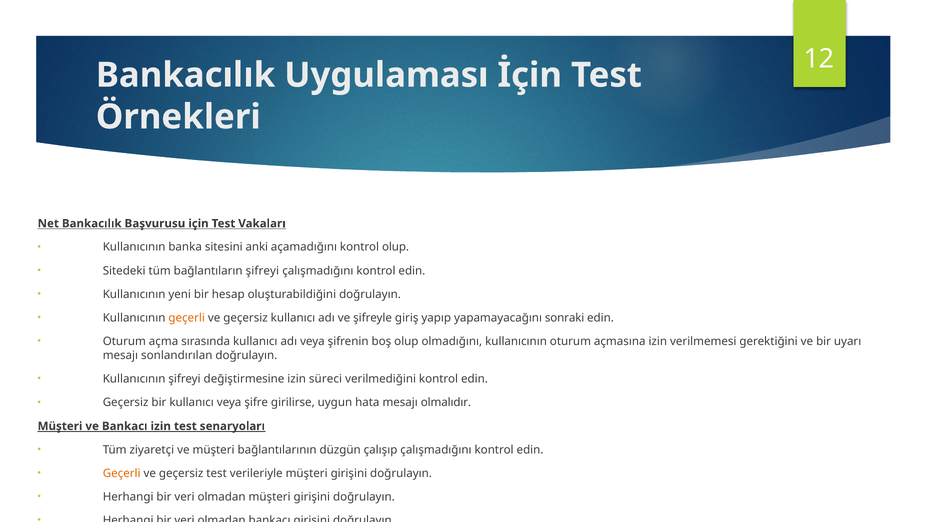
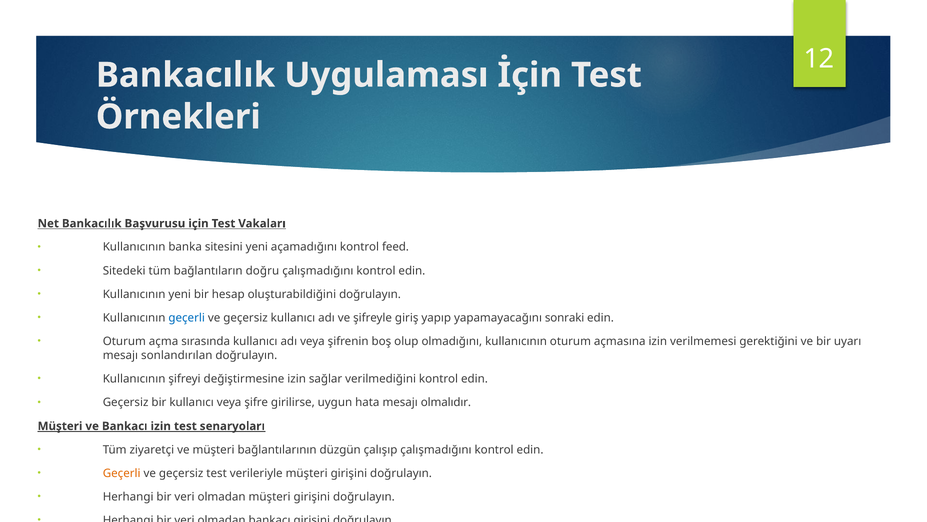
sitesini anki: anki -> yeni
kontrol olup: olup -> feed
bağlantıların şifreyi: şifreyi -> doğru
geçerli at (187, 318) colour: orange -> blue
süreci: süreci -> sağlar
